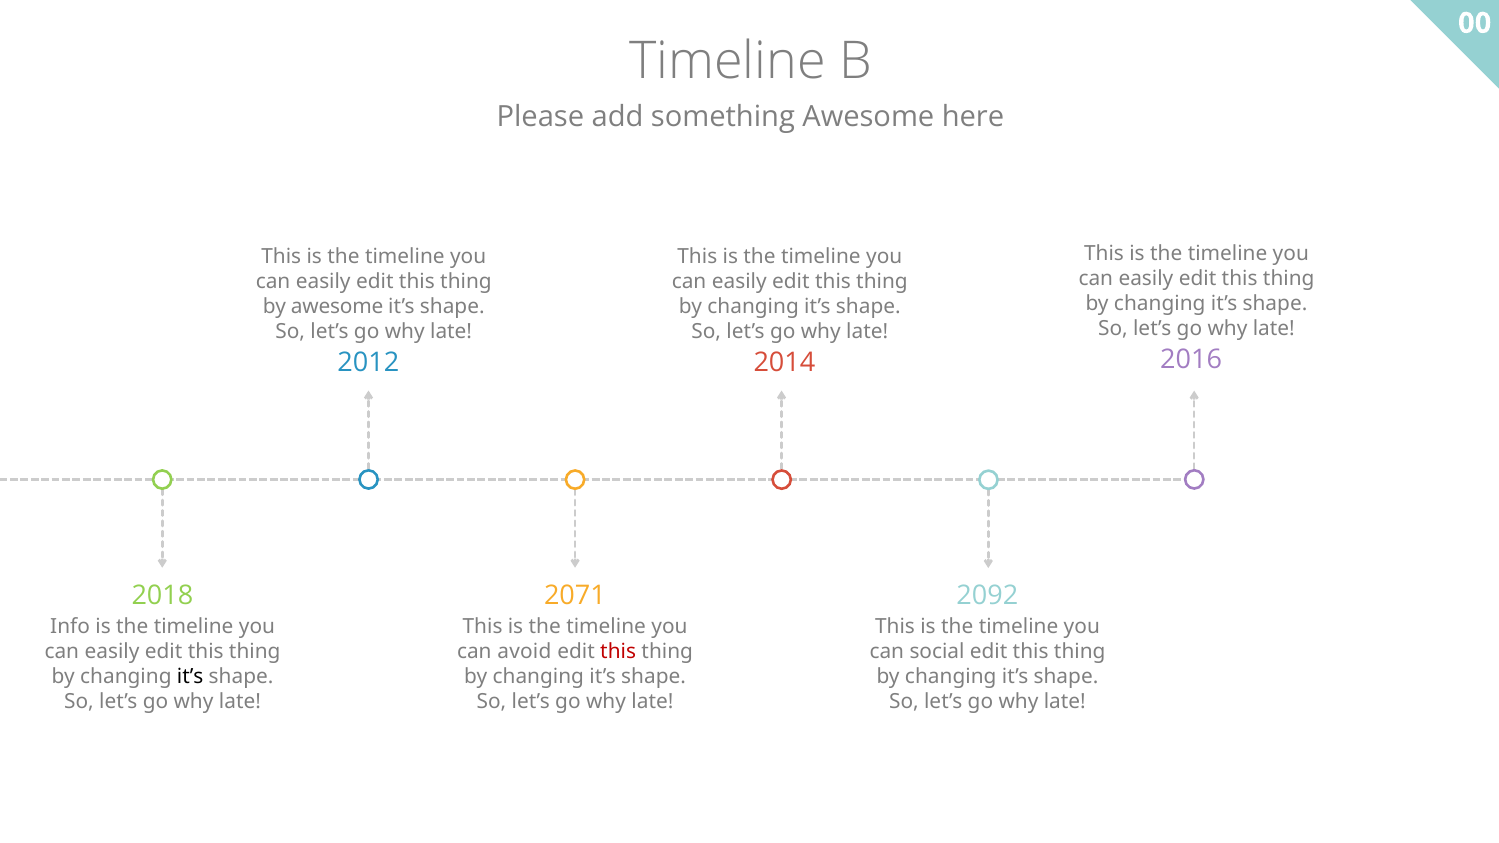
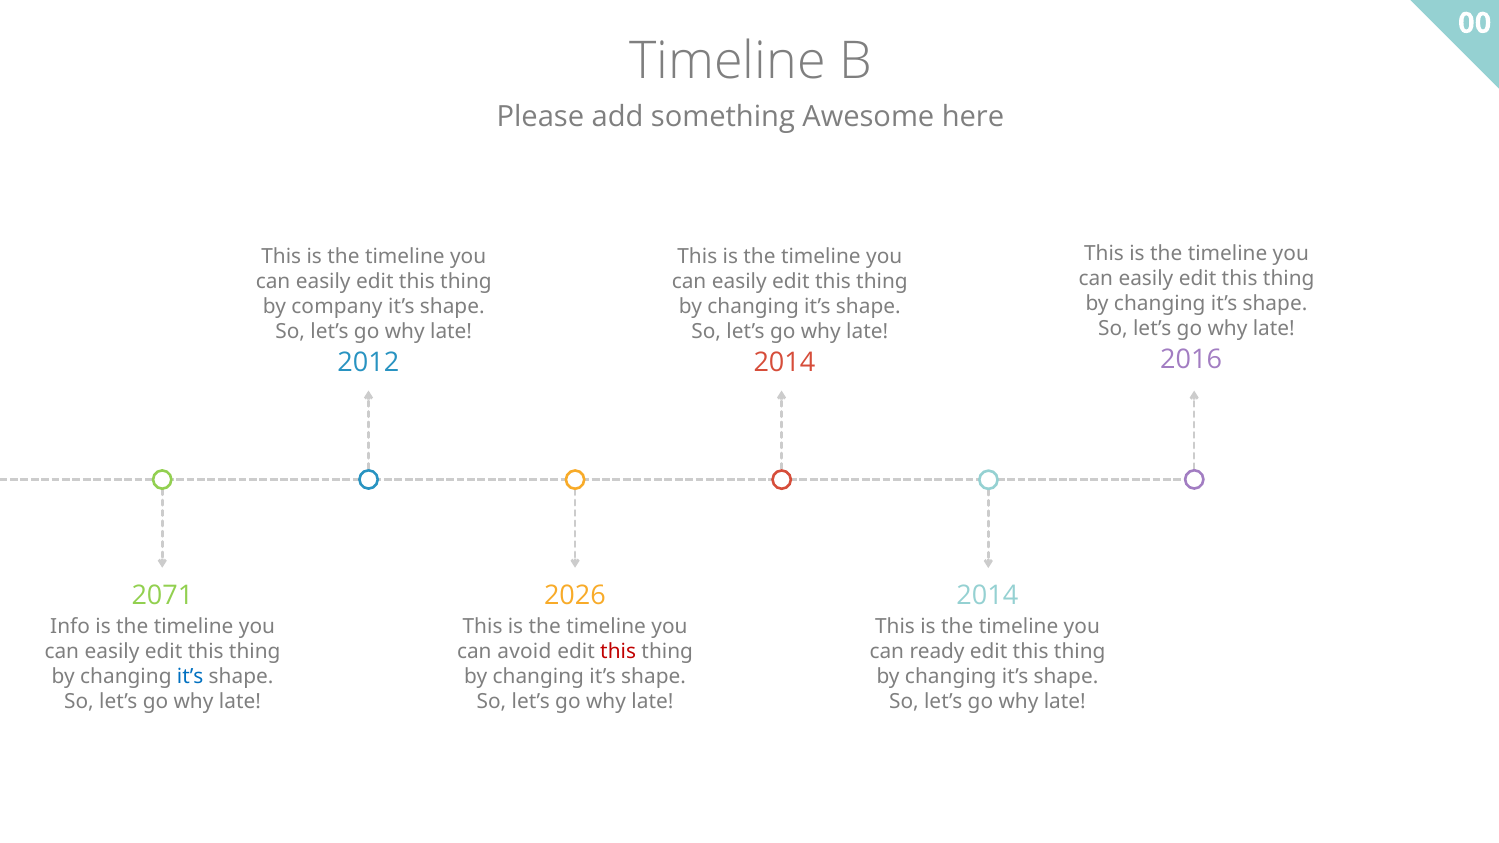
by awesome: awesome -> company
2018: 2018 -> 2071
2071: 2071 -> 2026
2092 at (987, 595): 2092 -> 2014
social: social -> ready
it’s at (190, 676) colour: black -> blue
